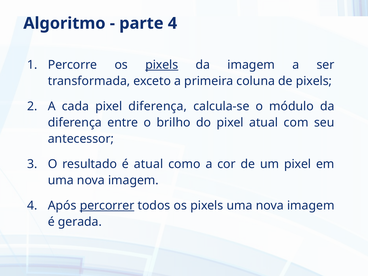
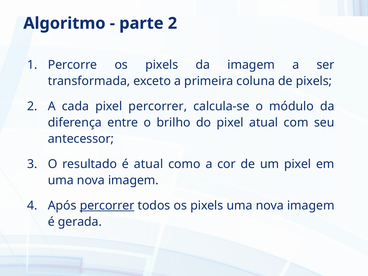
parte 4: 4 -> 2
pixels at (162, 65) underline: present -> none
pixel diferença: diferença -> percorrer
